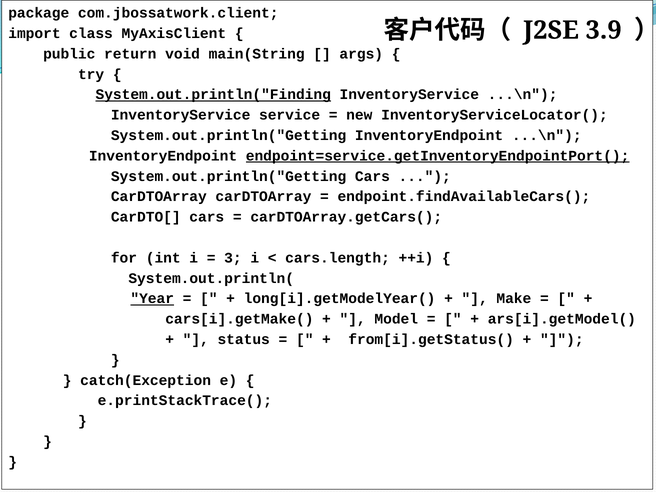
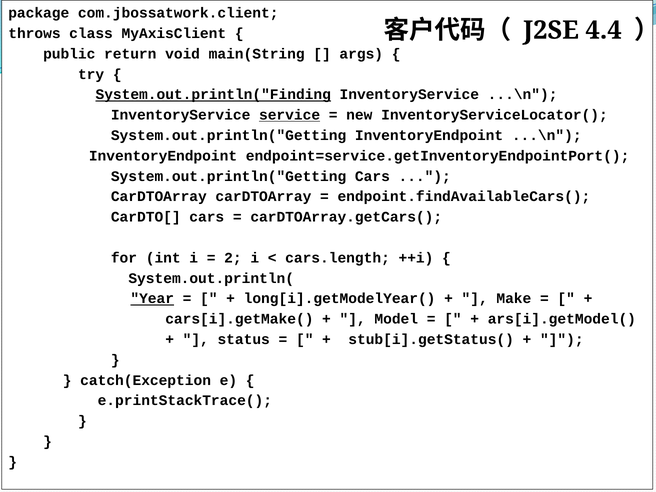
3.9: 3.9 -> 4.4
import: import -> throws
service underline: none -> present
endpoint=service.getInventoryEndpointPort( underline: present -> none
3: 3 -> 2
from[i].getStatus(: from[i].getStatus( -> stub[i].getStatus(
